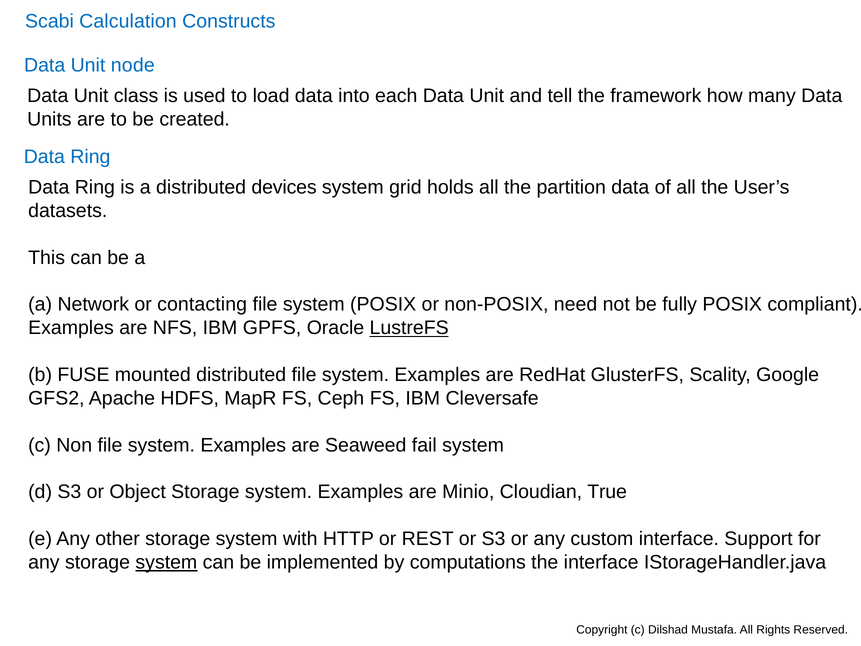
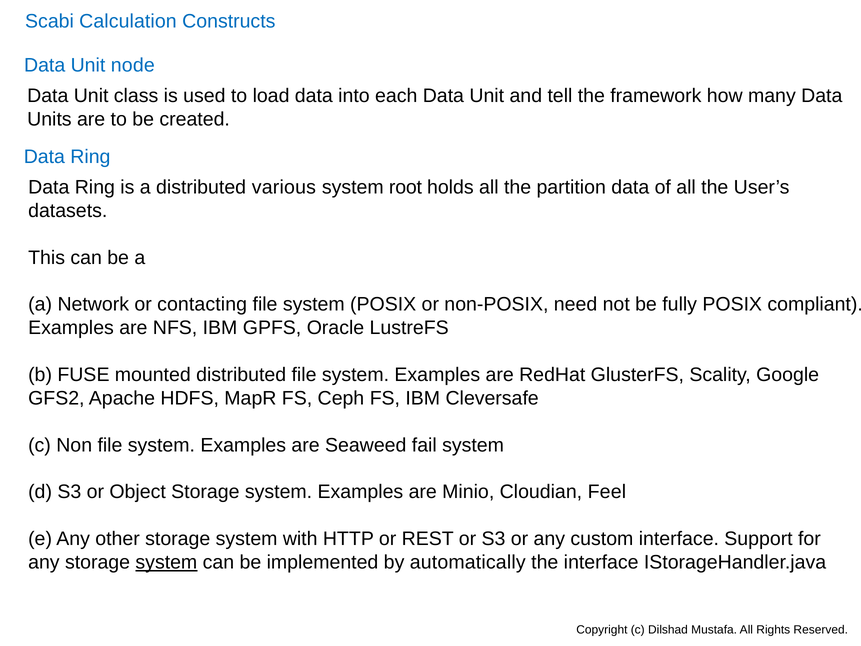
devices: devices -> various
grid: grid -> root
LustreFS underline: present -> none
True: True -> Feel
computations: computations -> automatically
